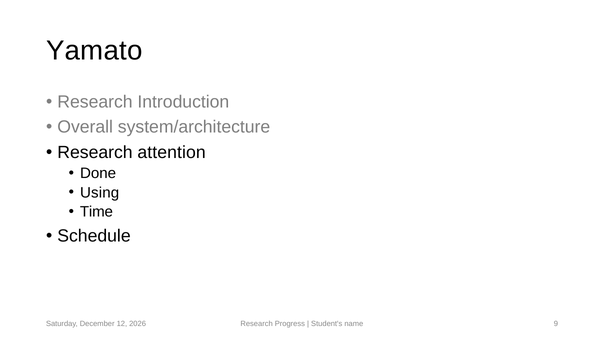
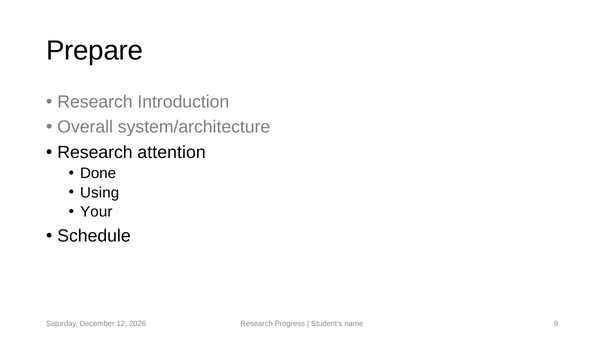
Yamato: Yamato -> Prepare
Time: Time -> Your
